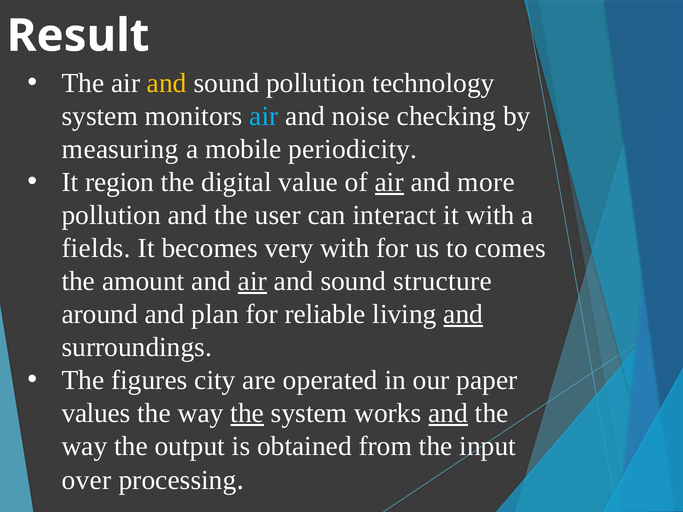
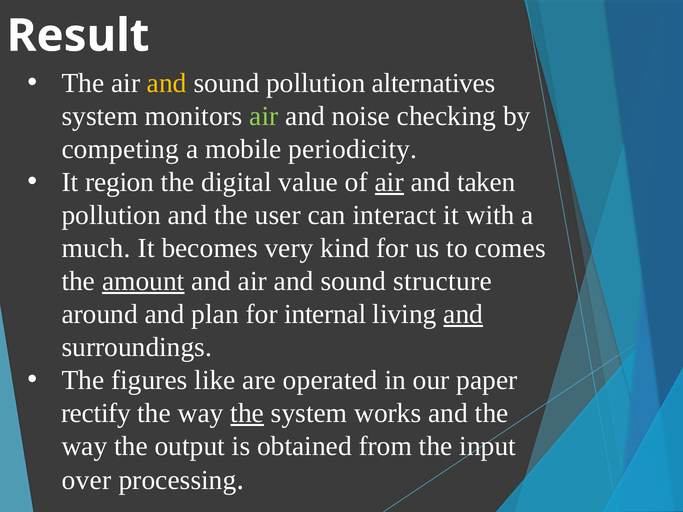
technology: technology -> alternatives
air at (264, 116) colour: light blue -> light green
measuring: measuring -> competing
more: more -> taken
fields: fields -> much
very with: with -> kind
amount underline: none -> present
air at (252, 281) underline: present -> none
reliable: reliable -> internal
city: city -> like
values: values -> rectify
and at (448, 413) underline: present -> none
